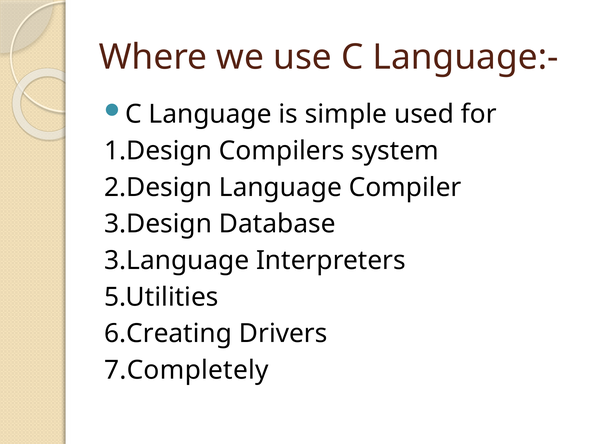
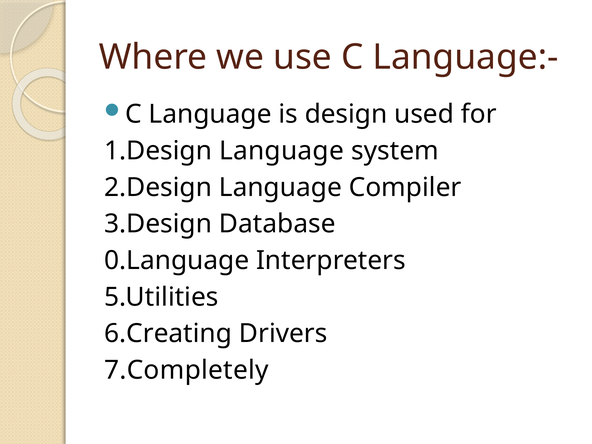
simple: simple -> design
1.Design Compilers: Compilers -> Language
3.Language: 3.Language -> 0.Language
